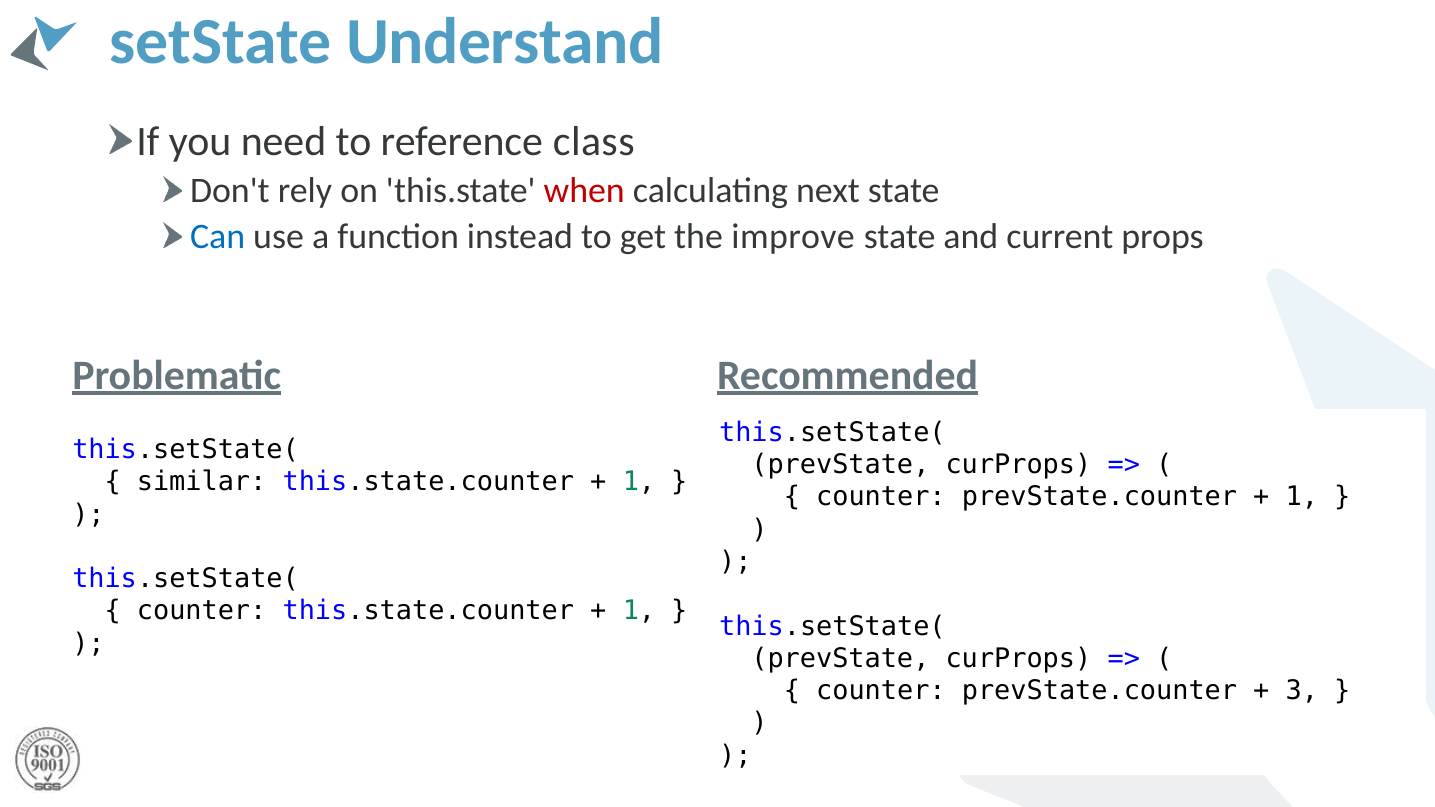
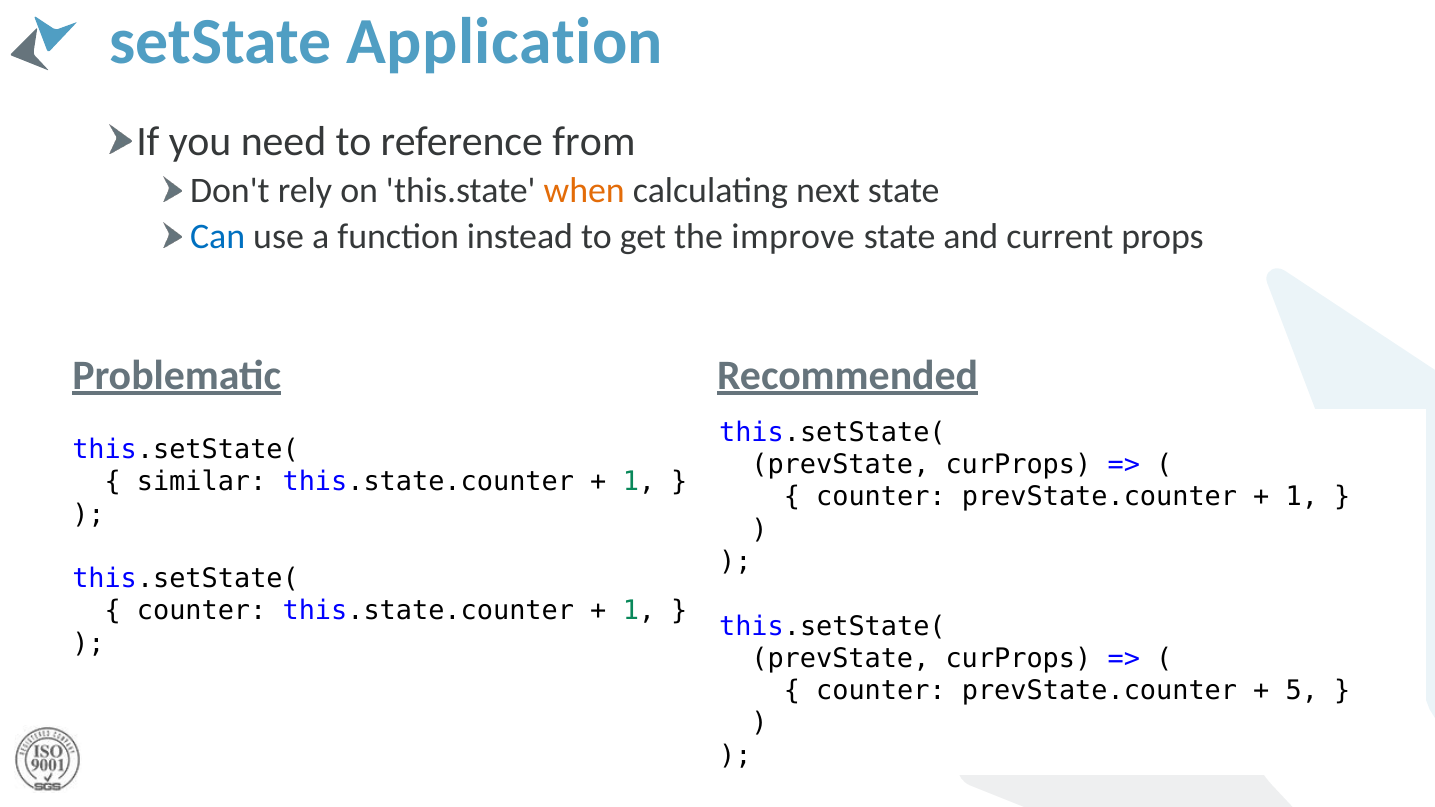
Understand: Understand -> Application
class: class -> from
when colour: red -> orange
3: 3 -> 5
